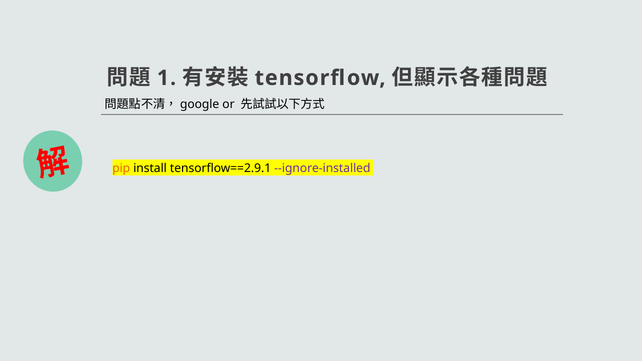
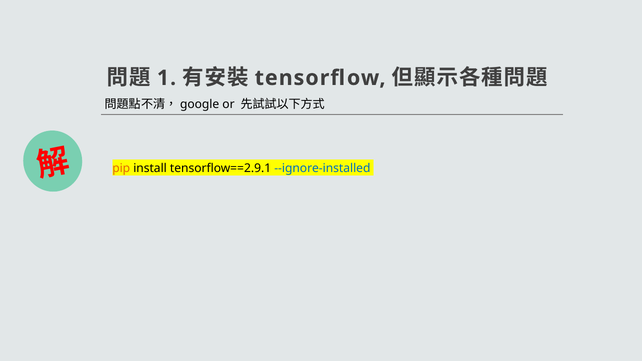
--ignore-installed colour: purple -> blue
